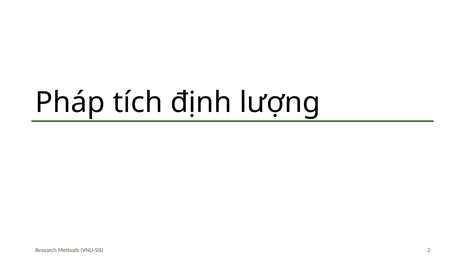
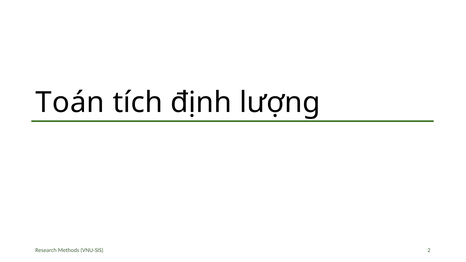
Pháp: Pháp -> Toán
